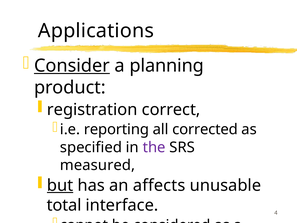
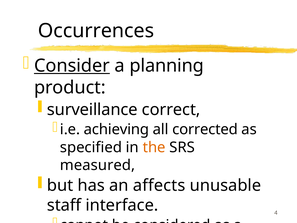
Applications: Applications -> Occurrences
registration: registration -> surveillance
reporting: reporting -> achieving
the colour: purple -> orange
but underline: present -> none
total: total -> staff
